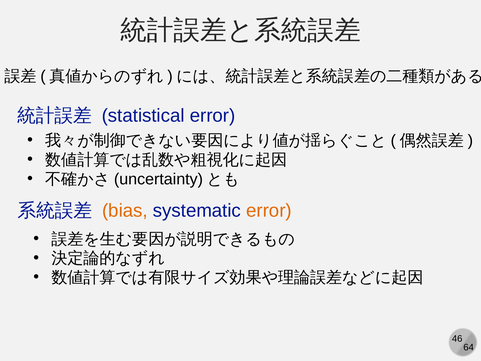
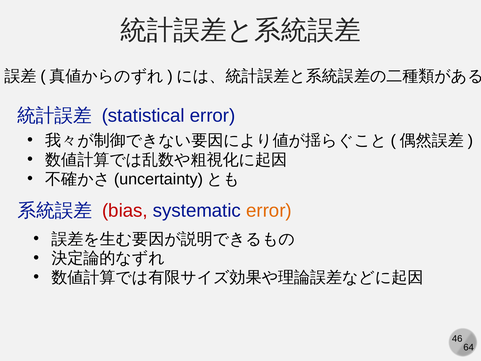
bias colour: orange -> red
